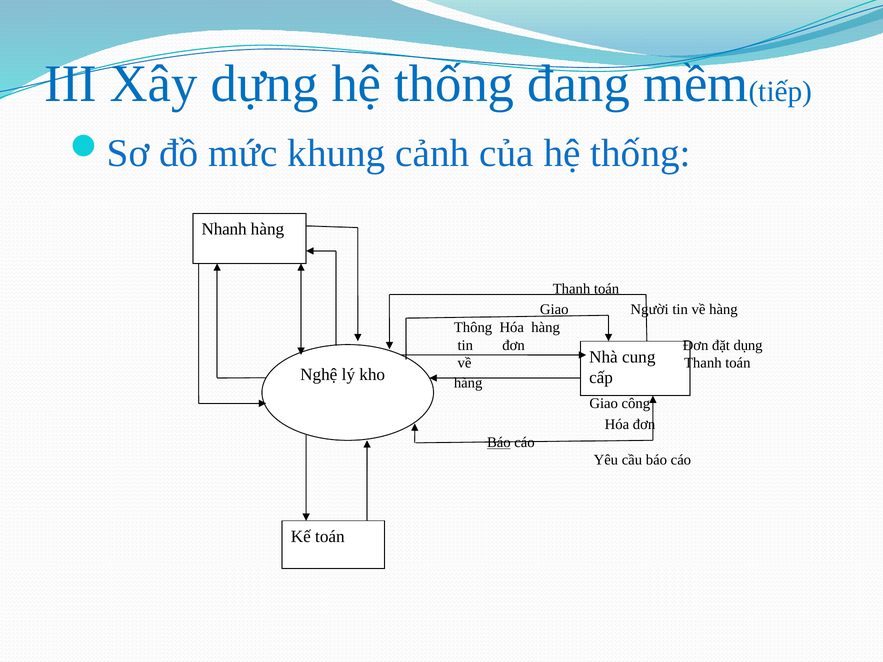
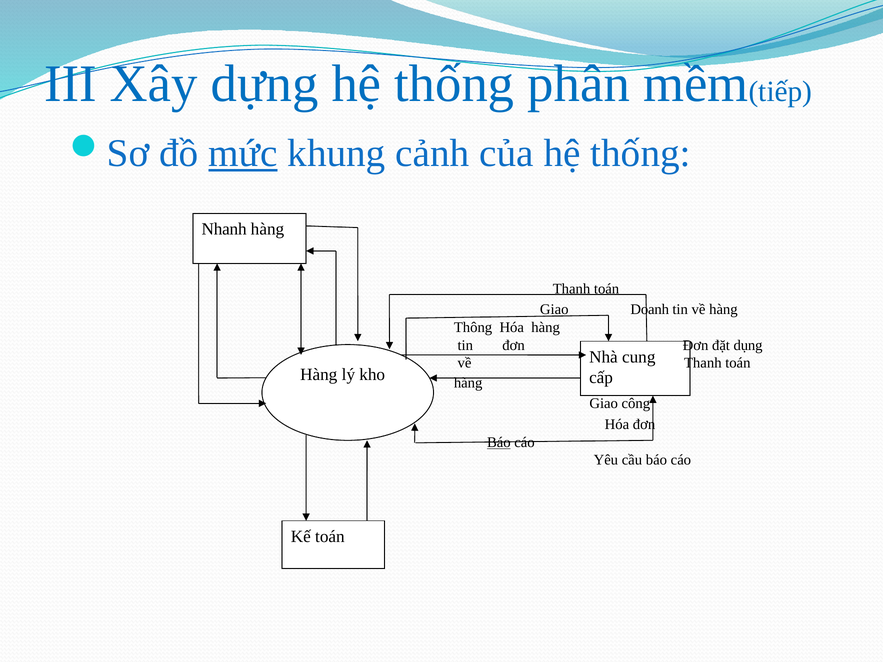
đang: đang -> phân
mức underline: none -> present
Người: Người -> Doanh
Nghệ at (319, 375): Nghệ -> Hàng
